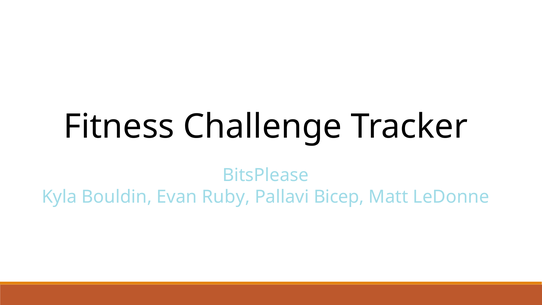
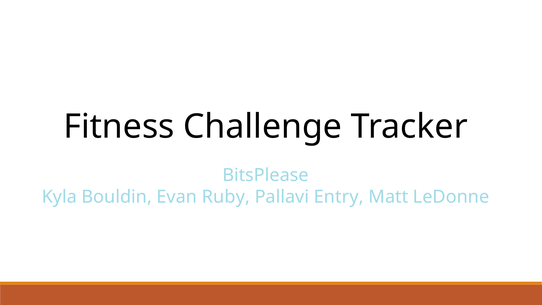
Bicep: Bicep -> Entry
